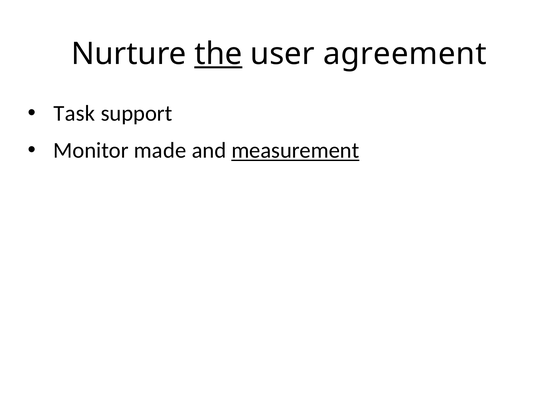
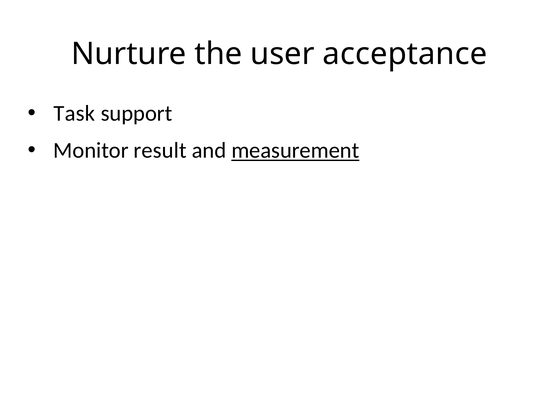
the underline: present -> none
agreement: agreement -> acceptance
made: made -> result
